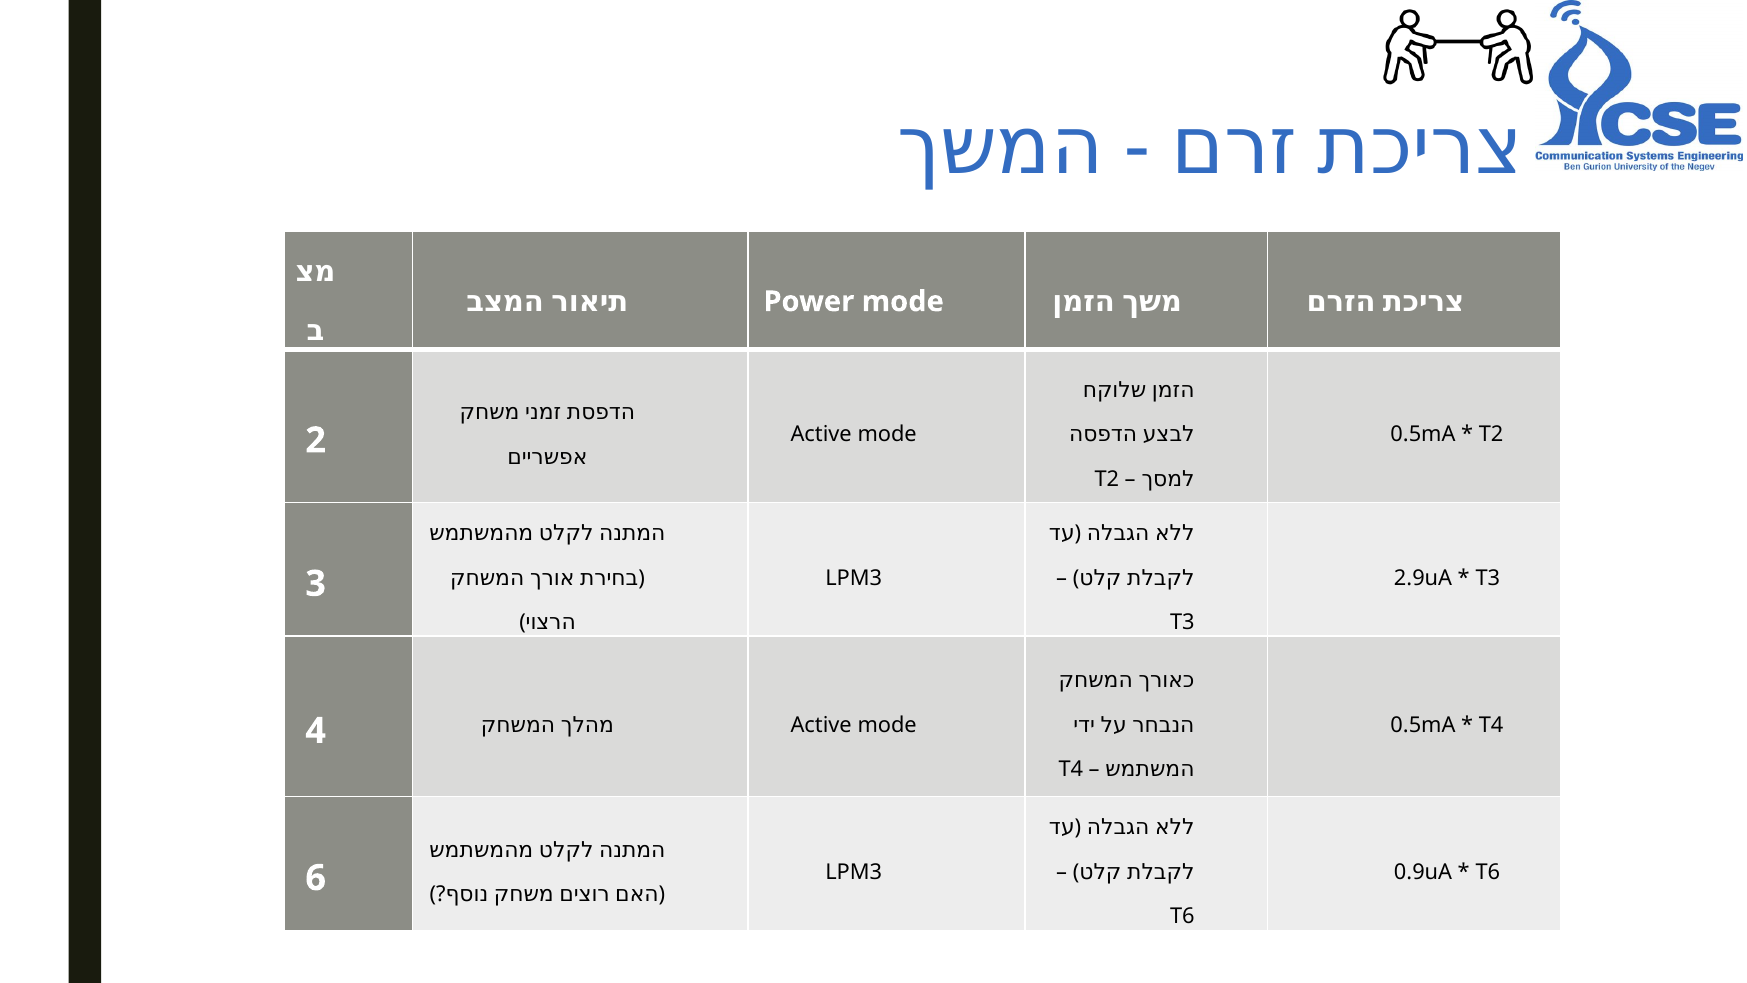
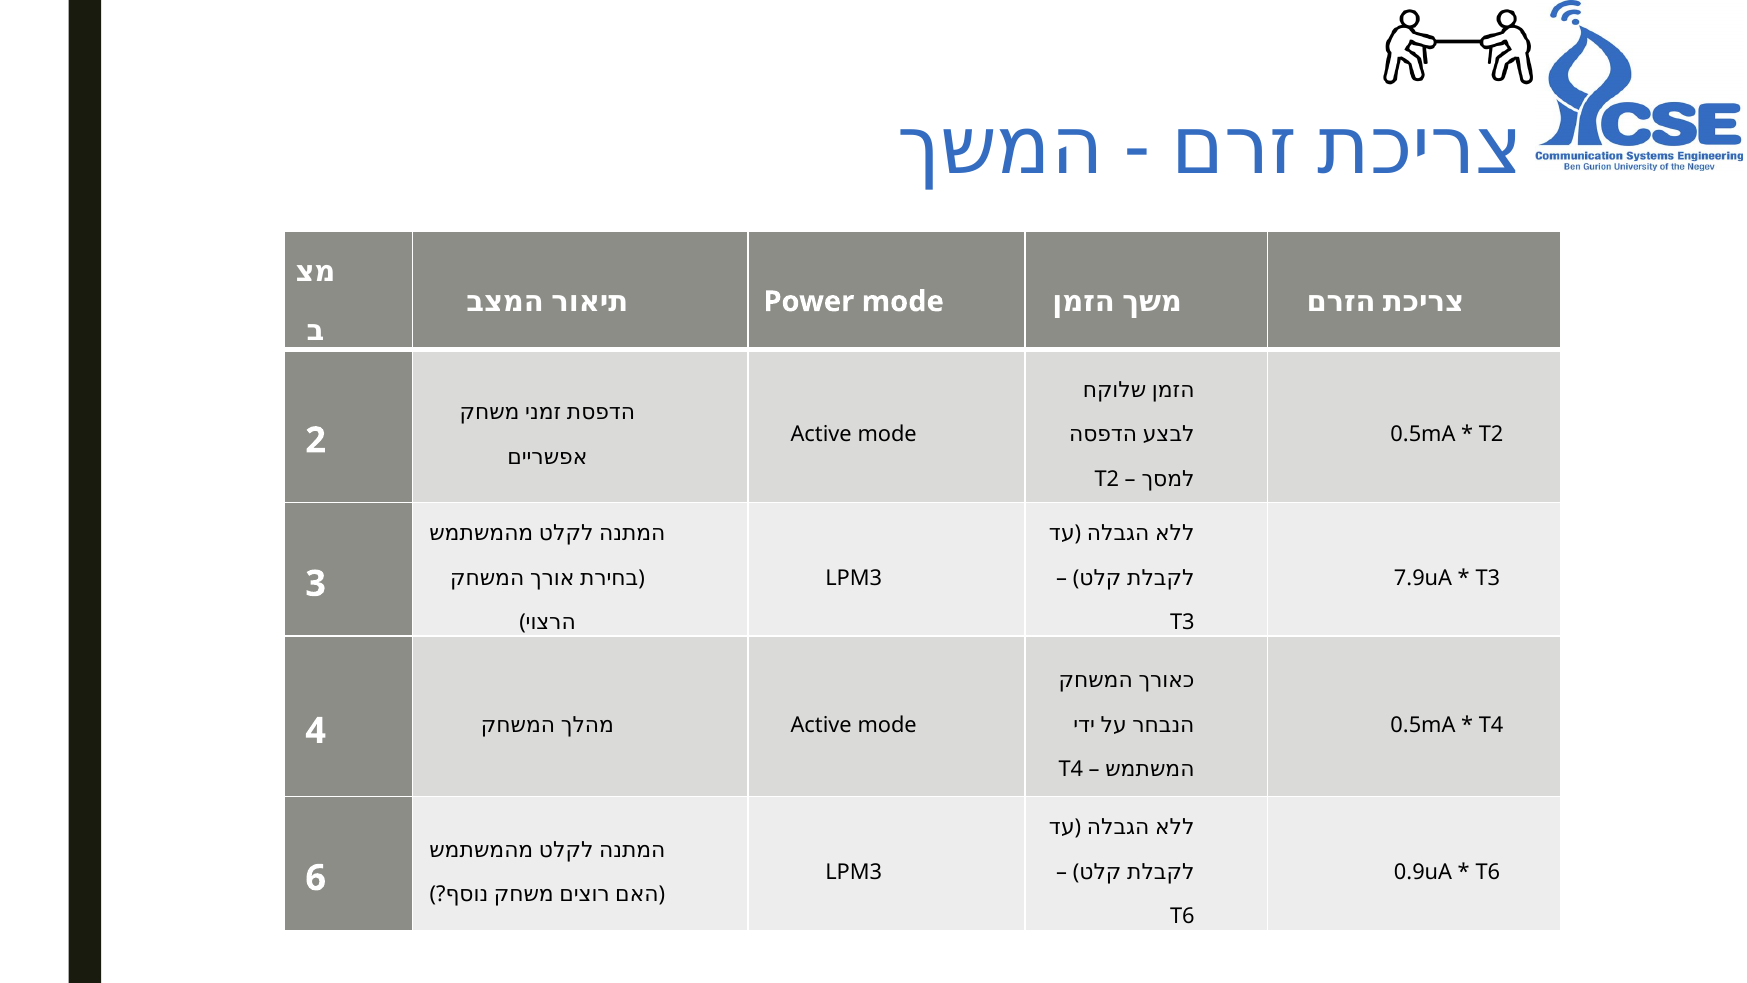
2.9uA: 2.9uA -> 7.9uA
